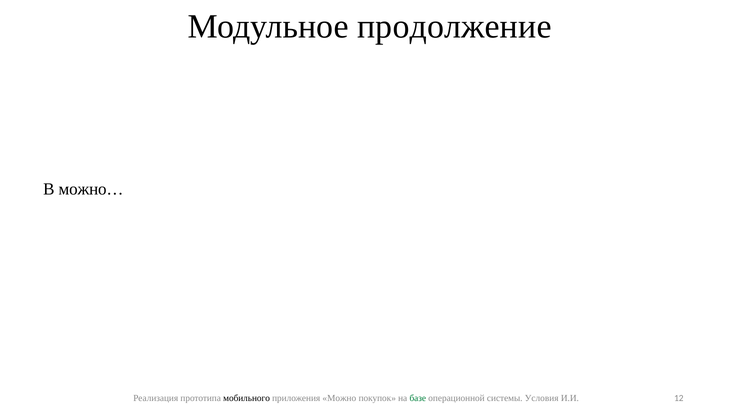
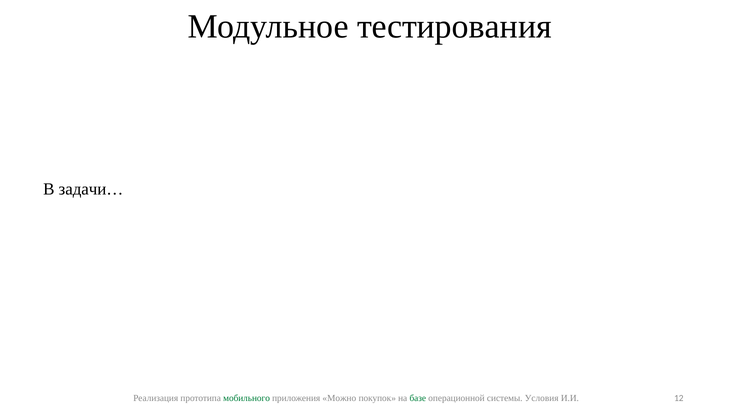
продолжение: продолжение -> тестирования
можно…: можно… -> задачи…
мобильного colour: black -> green
